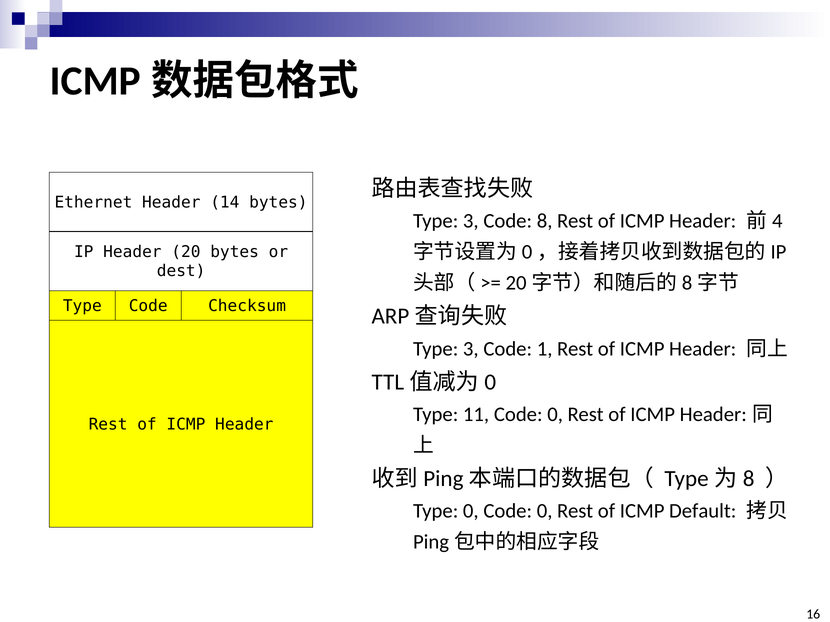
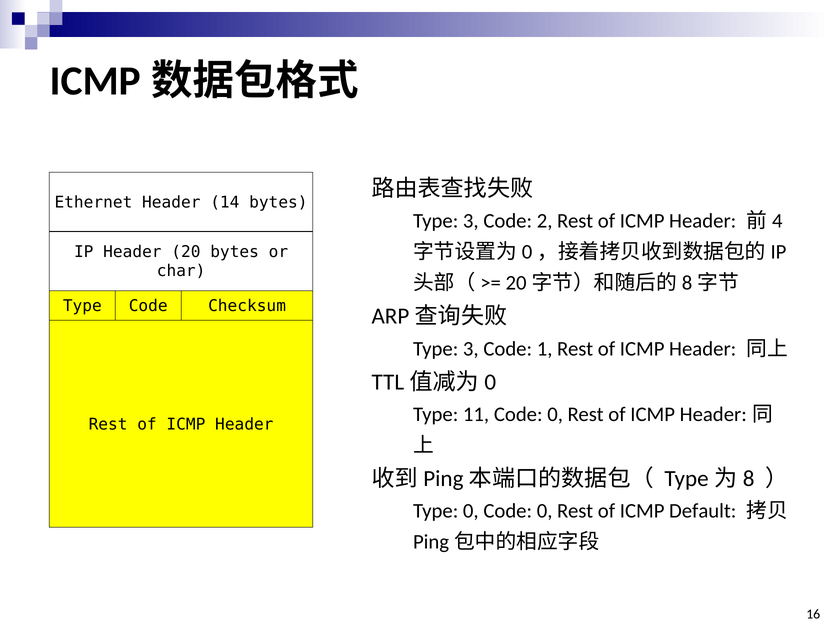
8: 8 -> 2
dest: dest -> char
